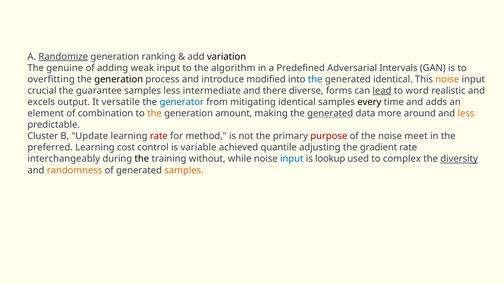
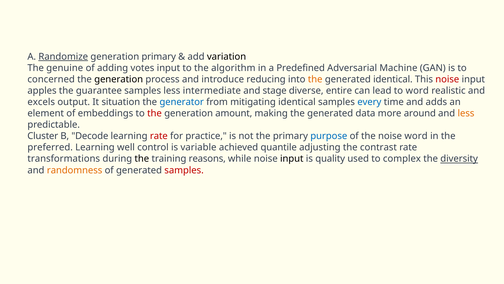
generation ranking: ranking -> primary
weak: weak -> votes
Intervals: Intervals -> Machine
overfitting: overfitting -> concerned
modified: modified -> reducing
the at (315, 79) colour: blue -> orange
noise at (447, 79) colour: orange -> red
crucial: crucial -> apples
there: there -> stage
forms: forms -> entire
lead underline: present -> none
versatile: versatile -> situation
every colour: black -> blue
combination: combination -> embeddings
the at (154, 113) colour: orange -> red
generated at (330, 113) underline: present -> none
Update: Update -> Decode
method: method -> practice
purpose colour: red -> blue
noise meet: meet -> word
cost: cost -> well
gradient: gradient -> contrast
interchangeably: interchangeably -> transformations
without: without -> reasons
input at (292, 159) colour: blue -> black
lookup: lookup -> quality
samples at (184, 170) colour: orange -> red
